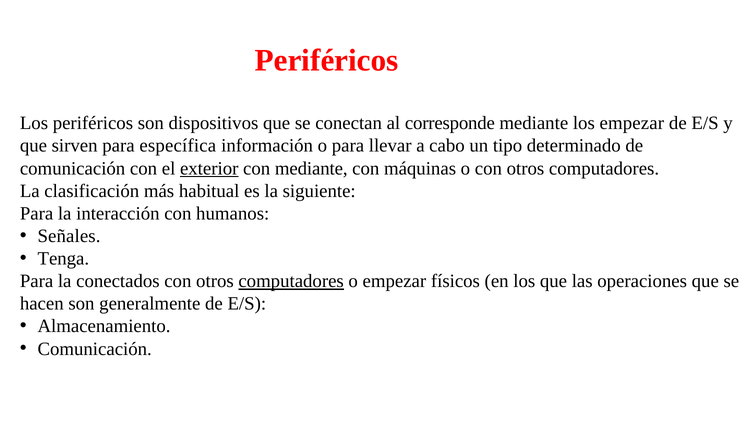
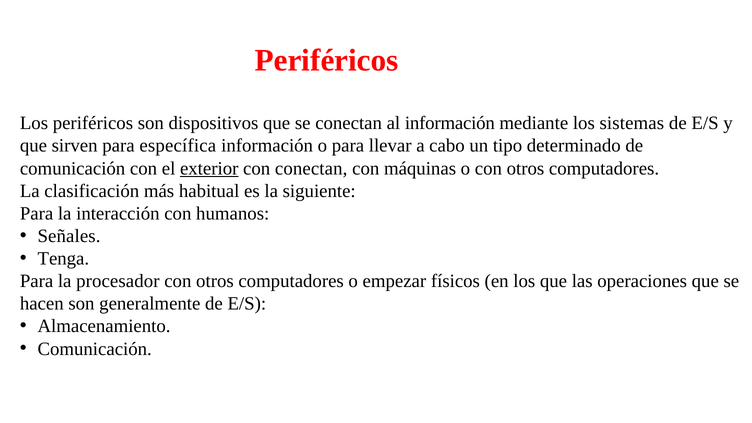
al corresponde: corresponde -> información
los empezar: empezar -> sistemas
con mediante: mediante -> conectan
conectados: conectados -> procesador
computadores at (291, 281) underline: present -> none
